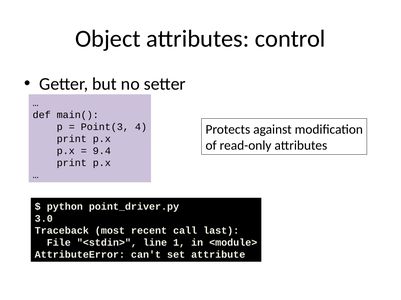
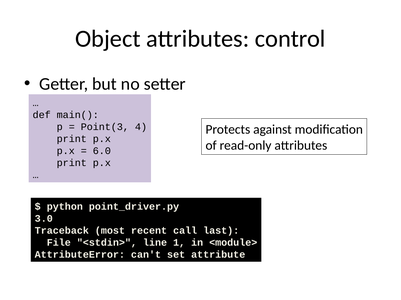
9.4: 9.4 -> 6.0
